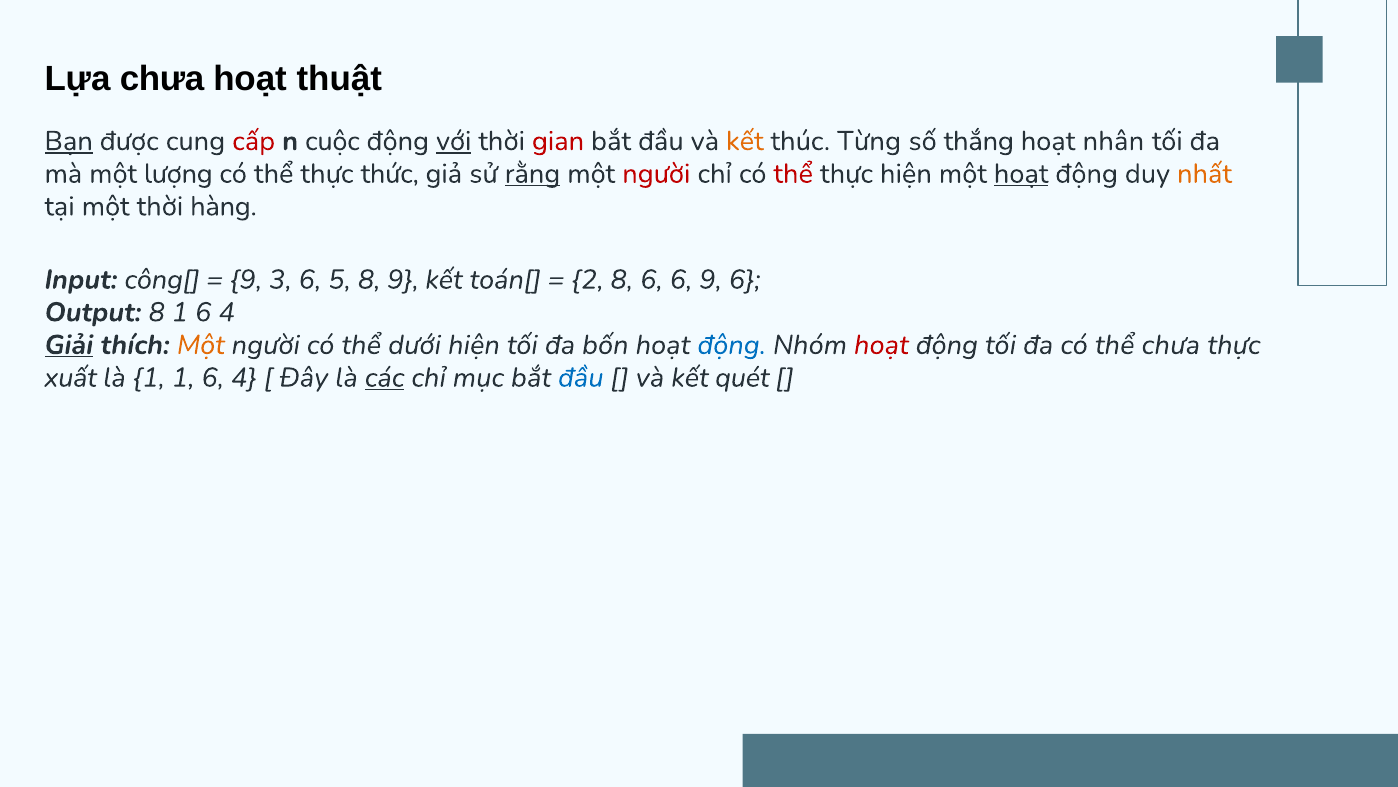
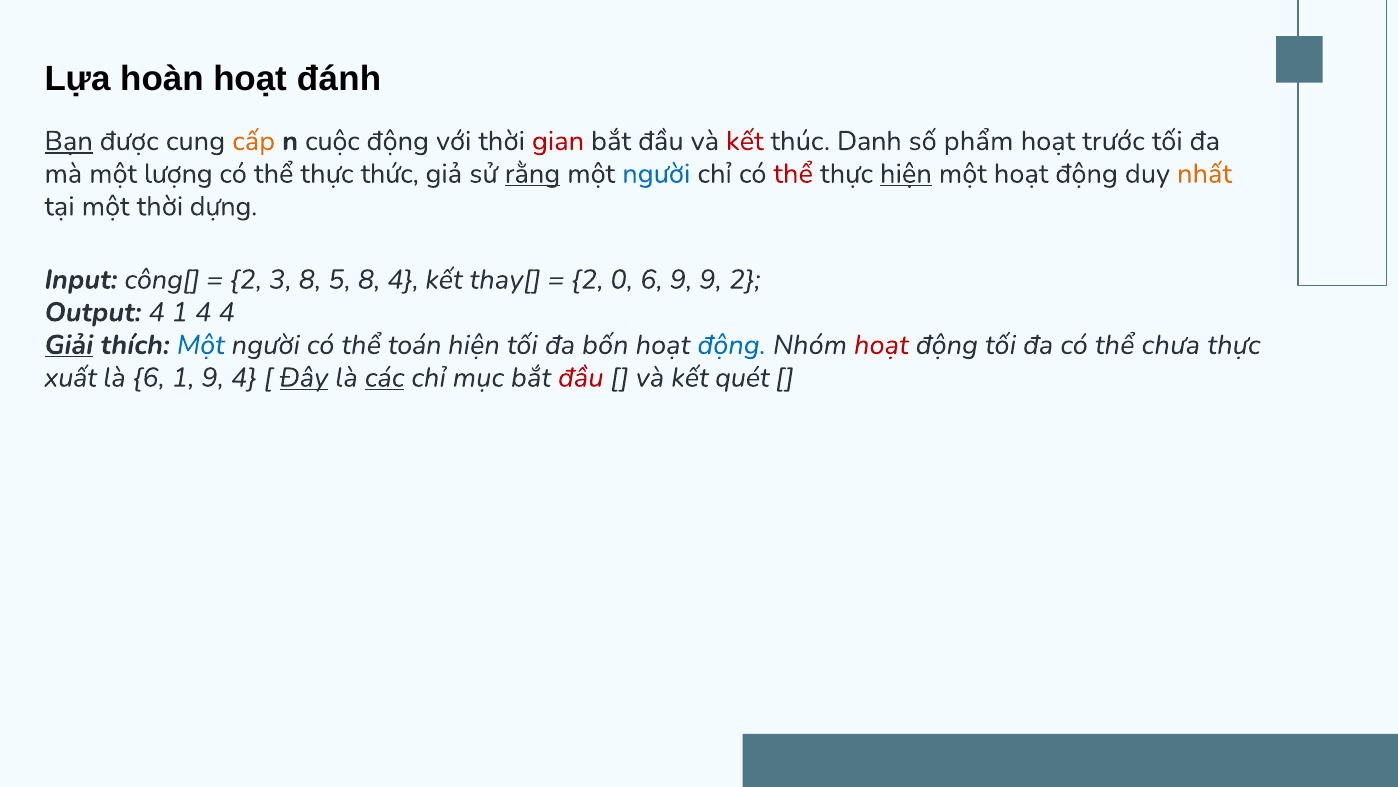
Lựa chưa: chưa -> hoàn
thuật: thuật -> đánh
cấp colour: red -> orange
với underline: present -> none
kết at (745, 141) colour: orange -> red
Từng: Từng -> Danh
thắng: thắng -> phẩm
nhân: nhân -> trước
người at (656, 174) colour: red -> blue
hiện at (906, 174) underline: none -> present
hoạt at (1021, 174) underline: present -> none
hàng: hàng -> dựng
9 at (246, 279): 9 -> 2
3 6: 6 -> 8
8 9: 9 -> 4
toán[: toán[ -> thay[
2 8: 8 -> 0
6 6: 6 -> 9
9 6: 6 -> 2
Output 8: 8 -> 4
6 at (203, 312): 6 -> 4
Một at (201, 345) colour: orange -> blue
dưới: dưới -> toán
là 1: 1 -> 6
6 at (213, 377): 6 -> 9
Đây underline: none -> present
đầu at (581, 377) colour: blue -> red
